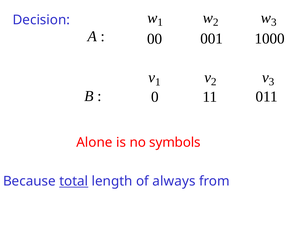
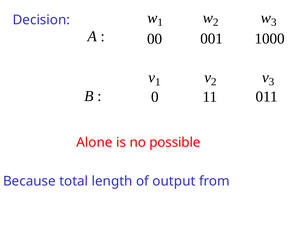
symbols: symbols -> possible
total at (74, 181) underline: present -> none
always: always -> output
